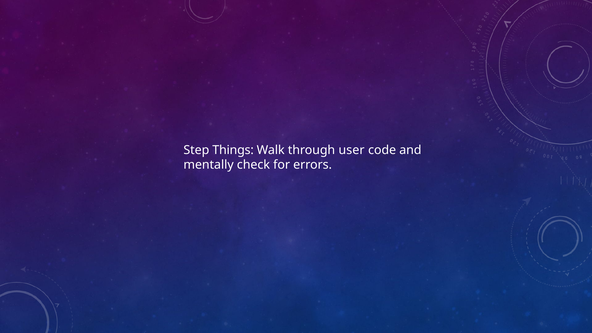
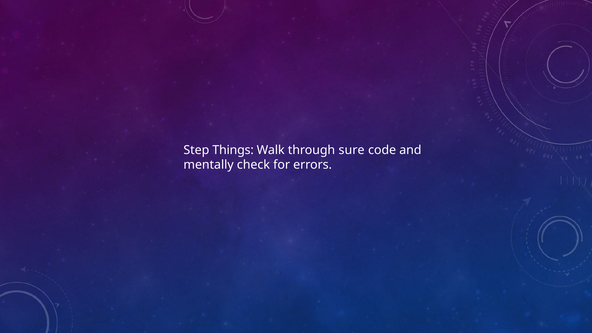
user: user -> sure
